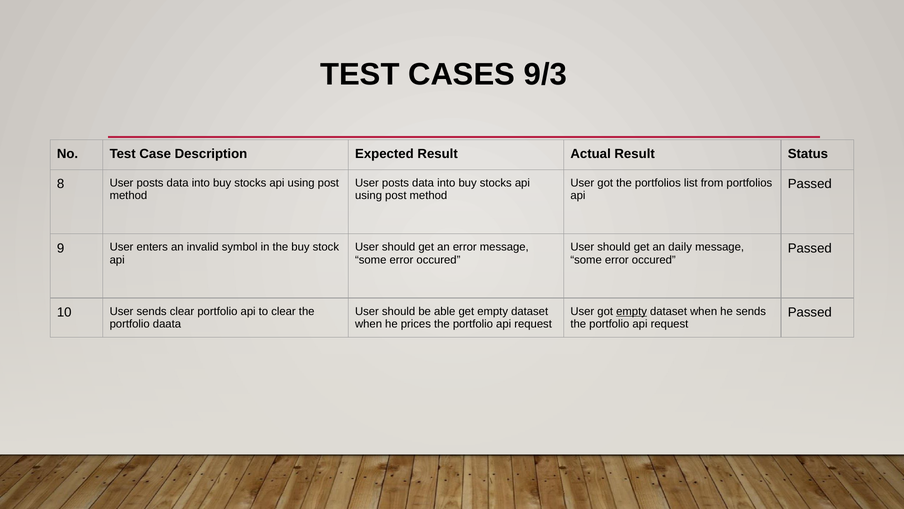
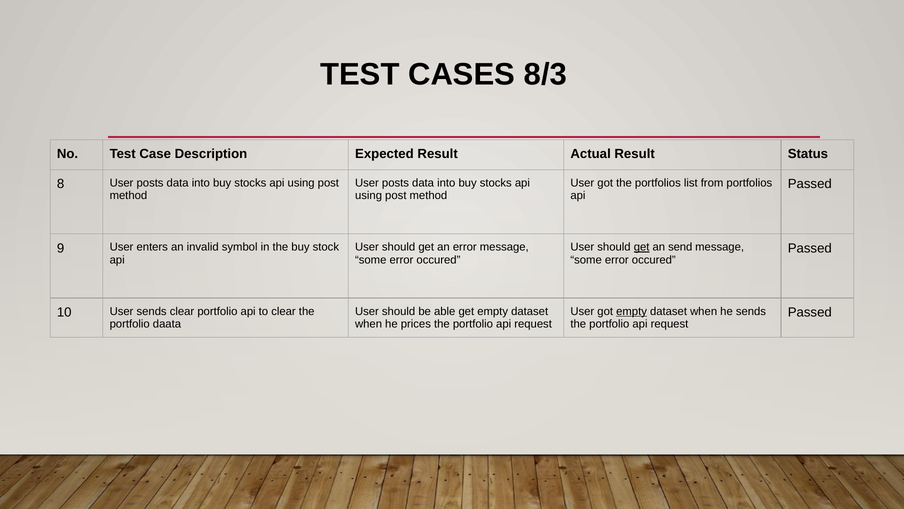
9/3: 9/3 -> 8/3
get at (642, 247) underline: none -> present
daily: daily -> send
